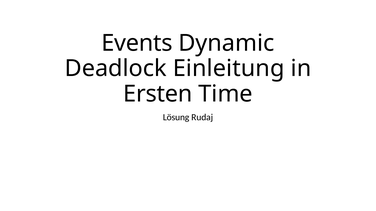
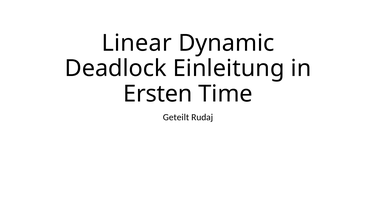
Events: Events -> Linear
Lösung: Lösung -> Geteilt
